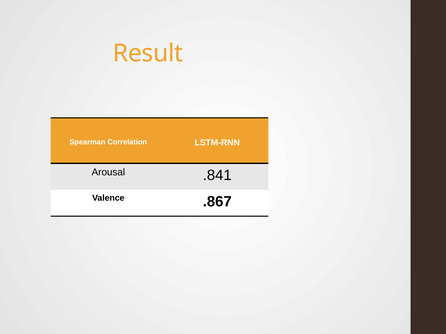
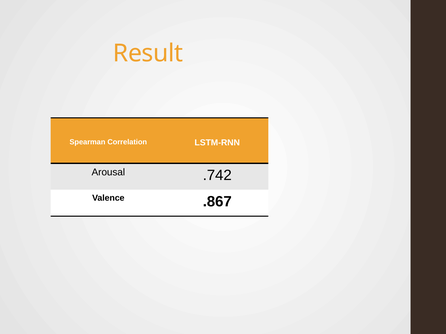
.841: .841 -> .742
